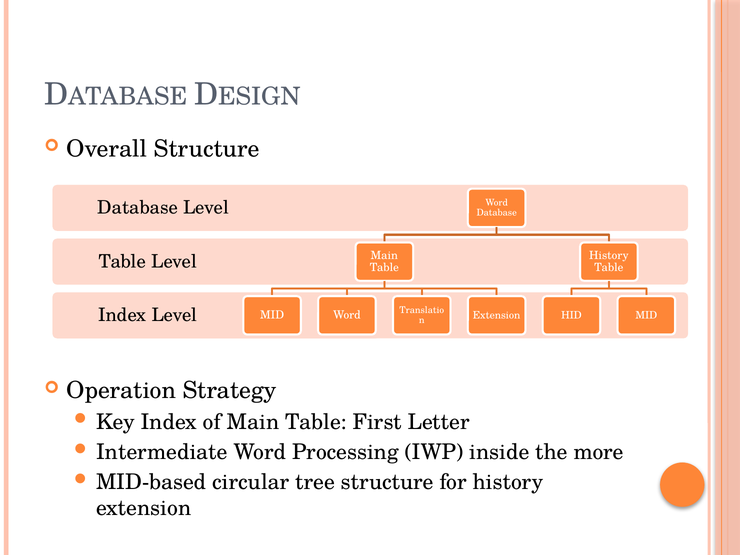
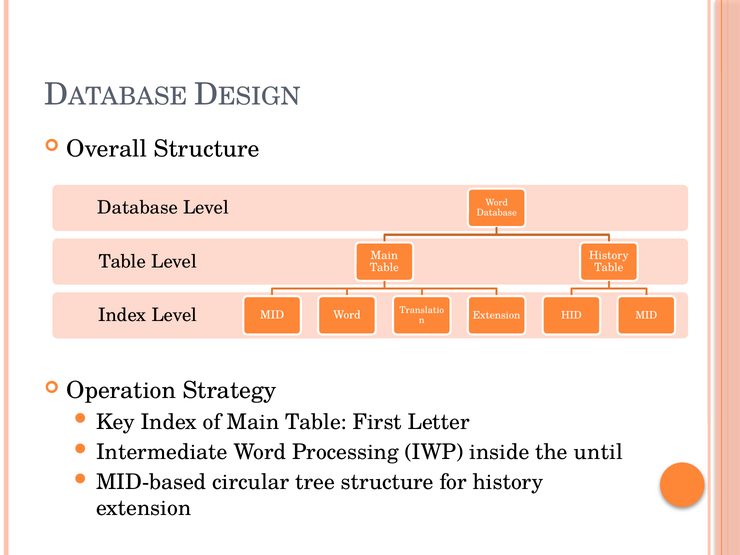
more: more -> until
